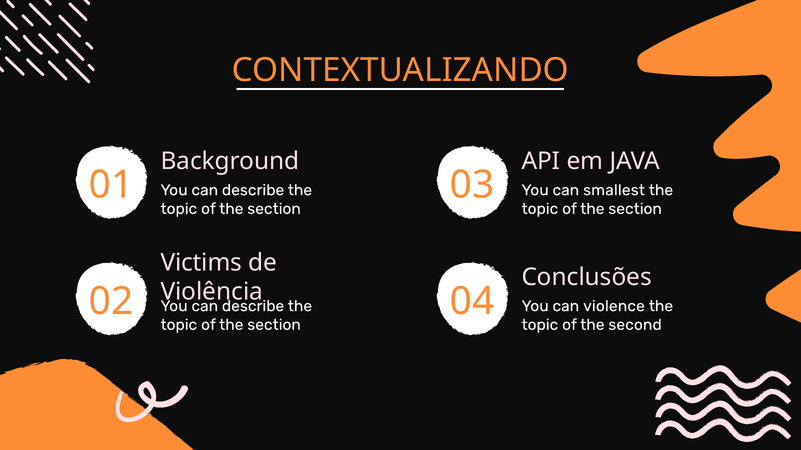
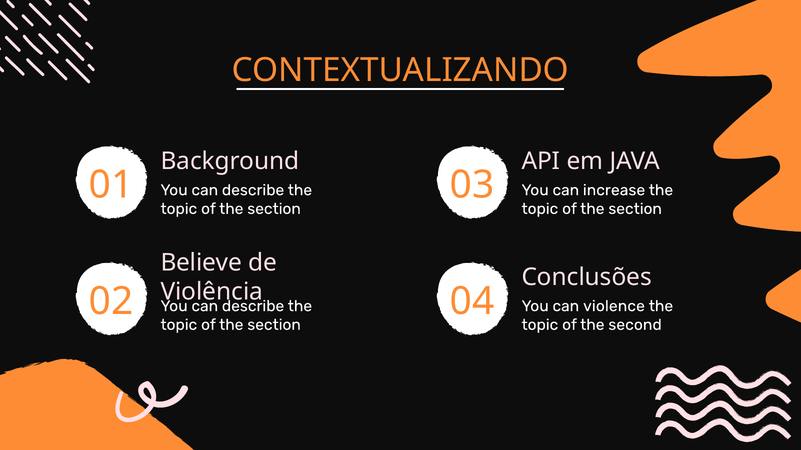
smallest: smallest -> increase
Victims: Victims -> Believe
